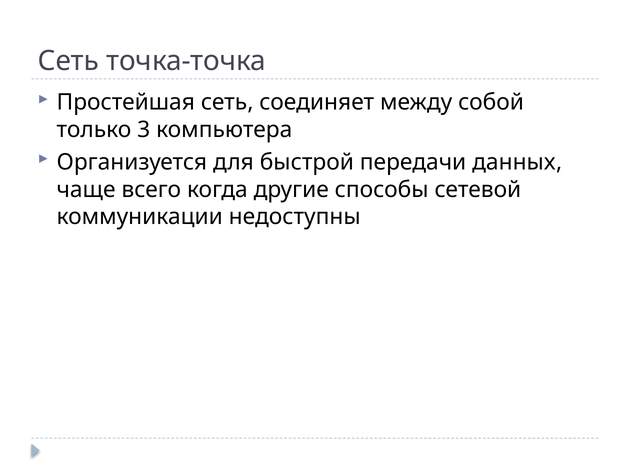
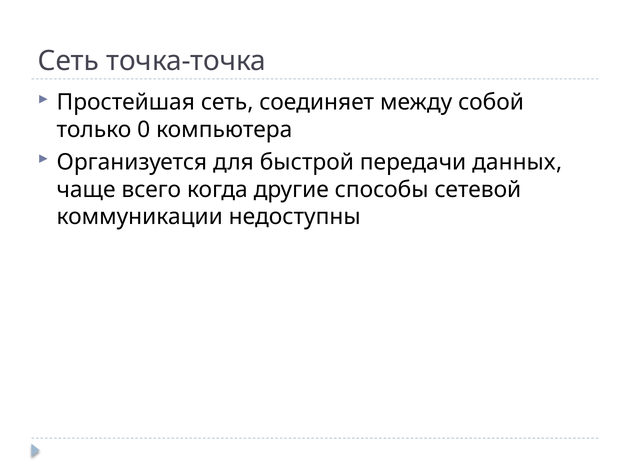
3: 3 -> 0
